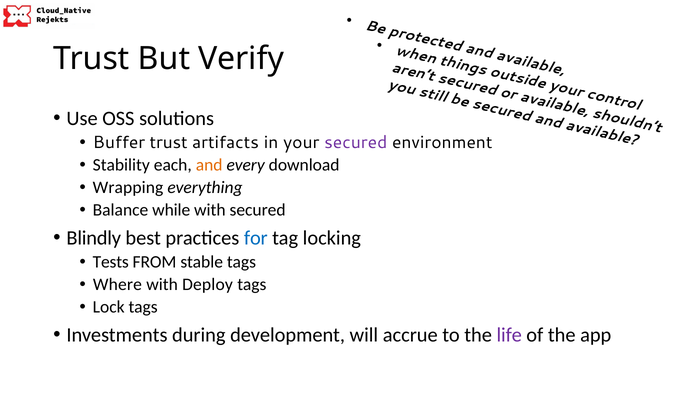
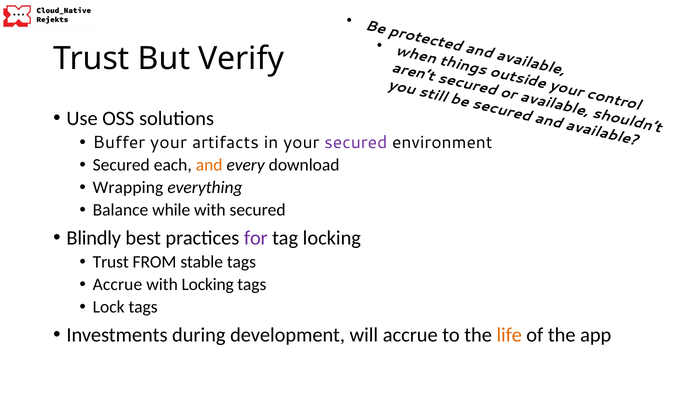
Buffer trust: trust -> your
Stability at (121, 165): Stability -> Secured
for colour: blue -> purple
Tests at (111, 262): Tests -> Trust
Where at (117, 284): Where -> Accrue
with Deploy: Deploy -> Locking
life colour: purple -> orange
